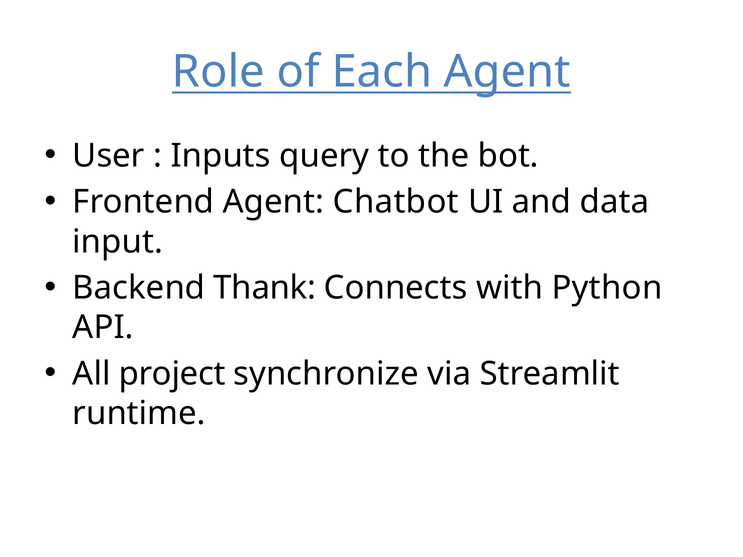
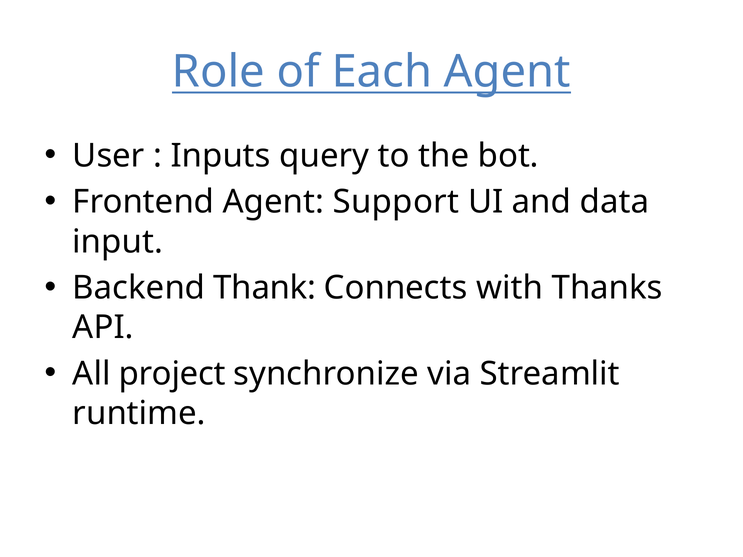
Chatbot: Chatbot -> Support
Python: Python -> Thanks
